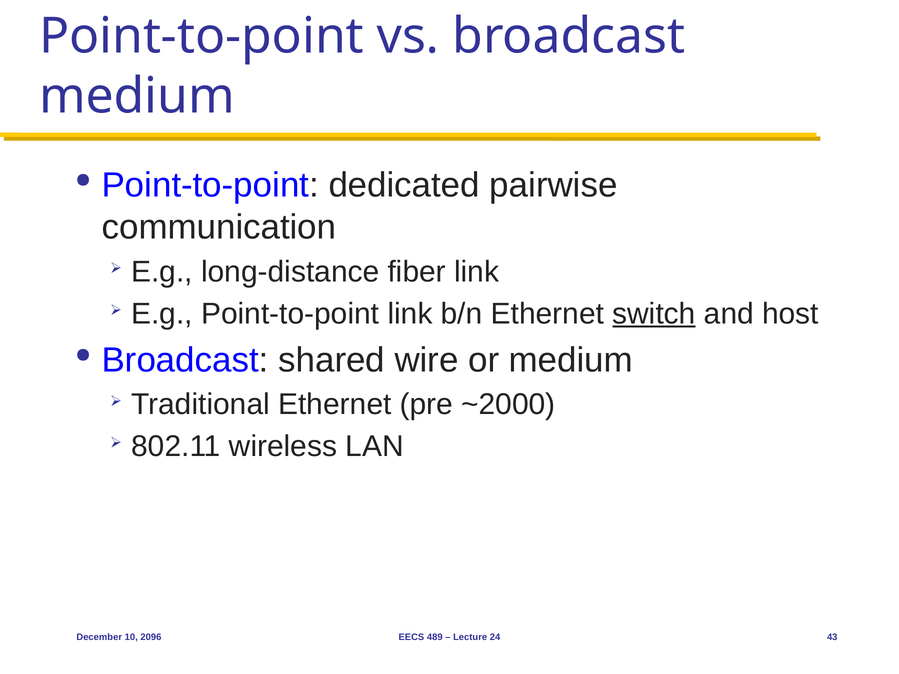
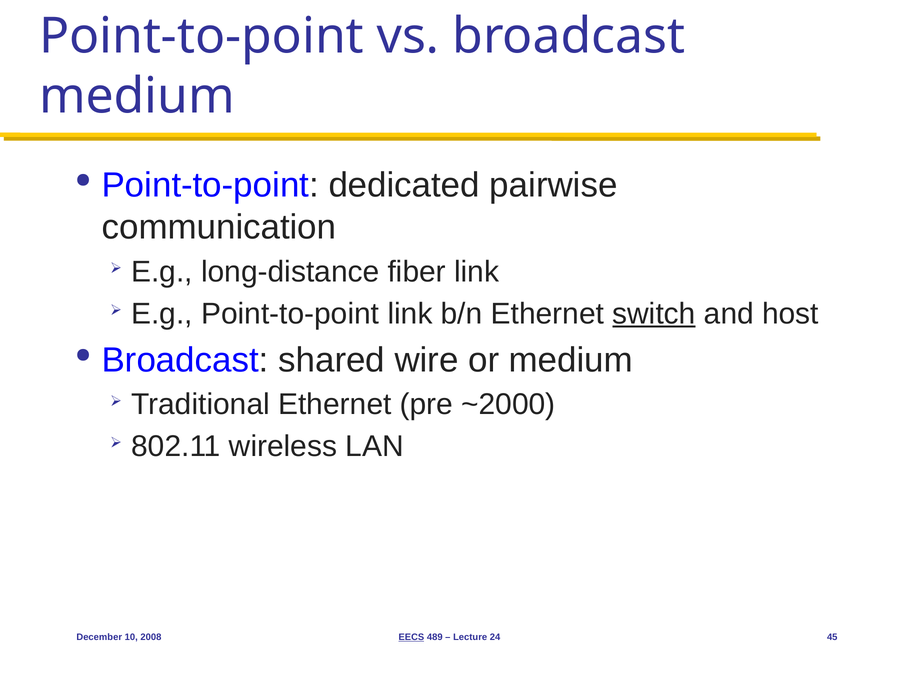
2096: 2096 -> 2008
EECS underline: none -> present
43: 43 -> 45
